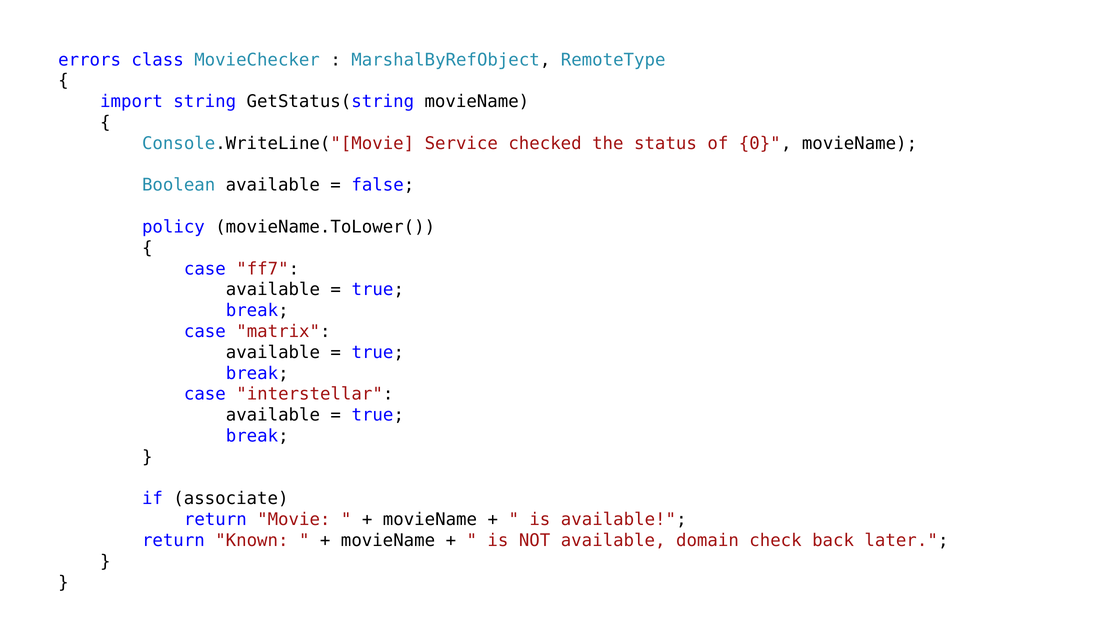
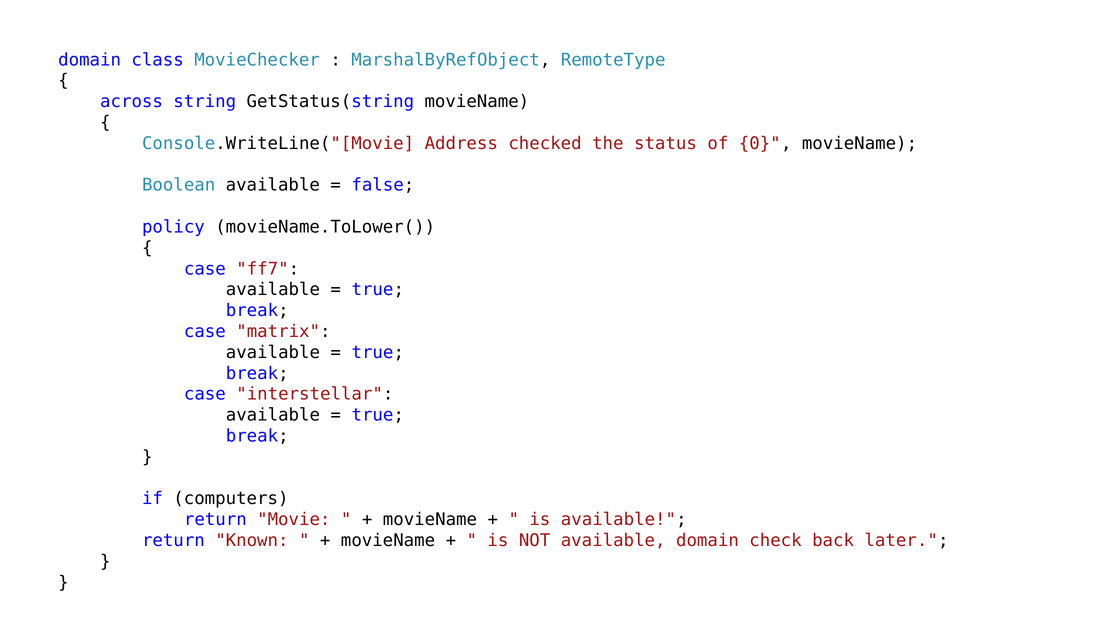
errors at (90, 60): errors -> domain
import: import -> across
Service: Service -> Address
associate: associate -> computers
